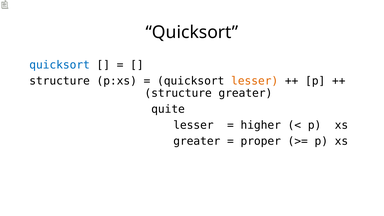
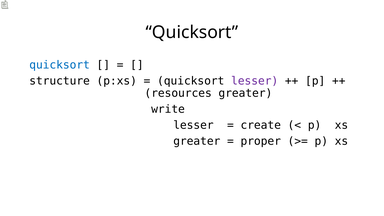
lesser at (255, 81) colour: orange -> purple
structure at (178, 93): structure -> resources
quite: quite -> write
higher: higher -> create
